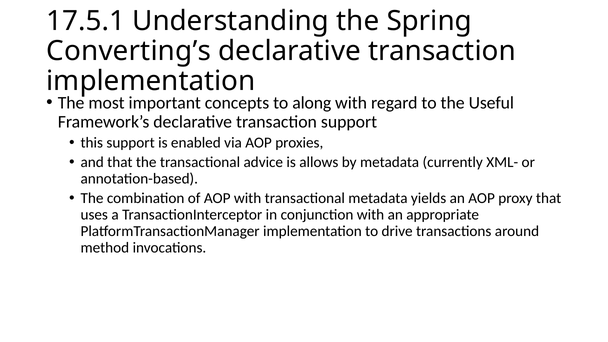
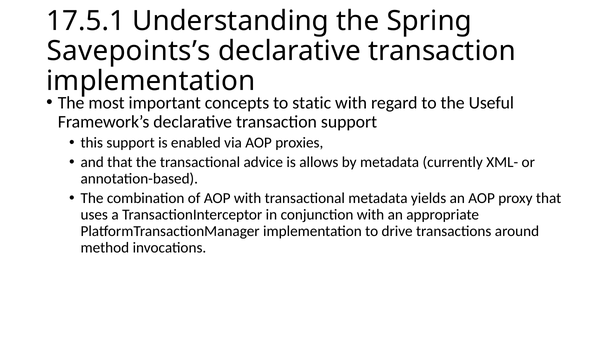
Converting’s: Converting’s -> Savepoints’s
along: along -> static
